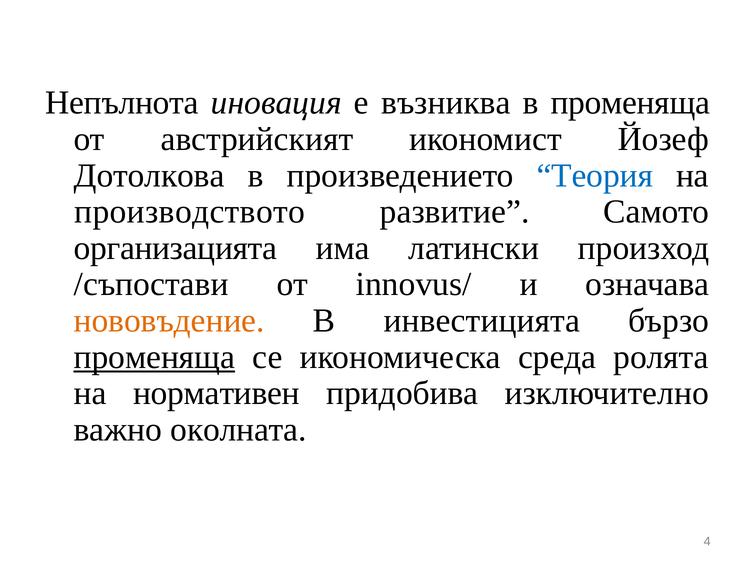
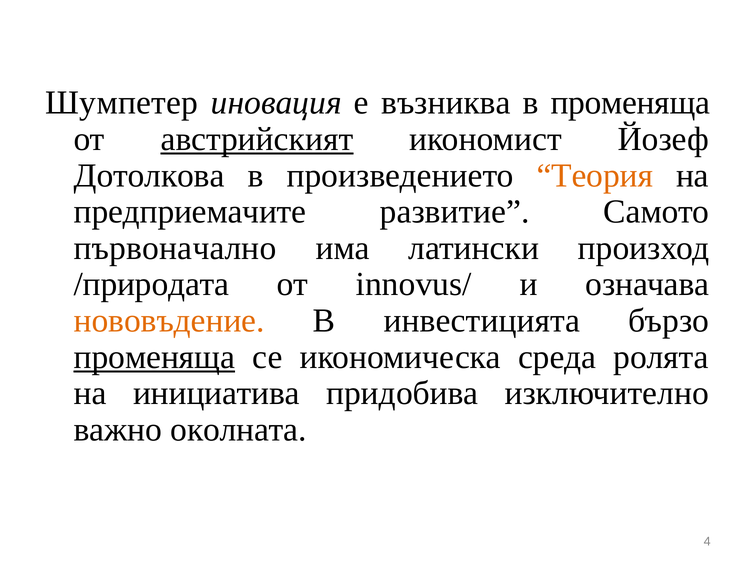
Непълнота: Непълнота -> Шумпетер
австрийският underline: none -> present
Теория colour: blue -> orange
производството: производството -> предприемачите
организацията: организацията -> първоначално
/съпостави: /съпостави -> /природата
нормативен: нормативен -> инициатива
